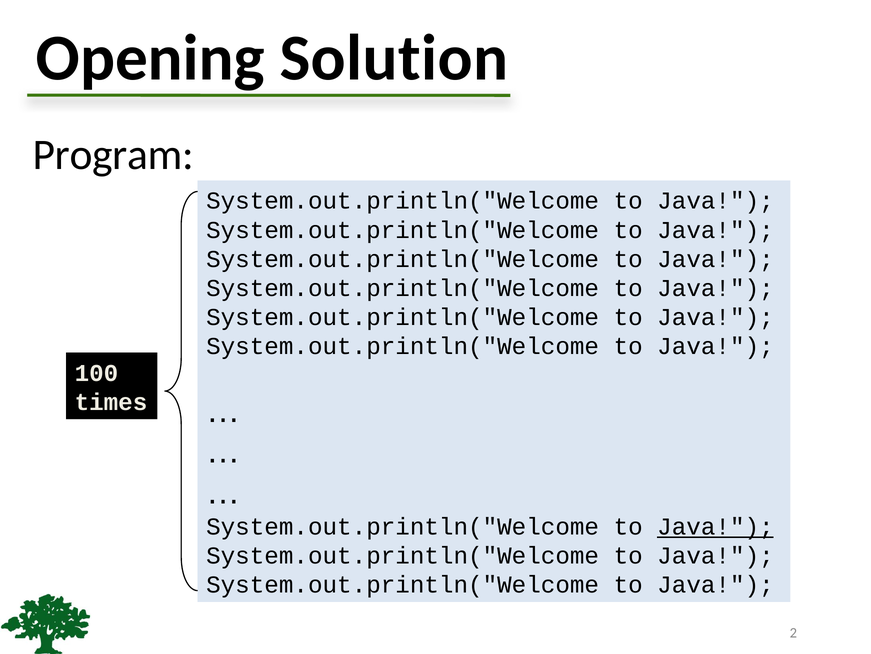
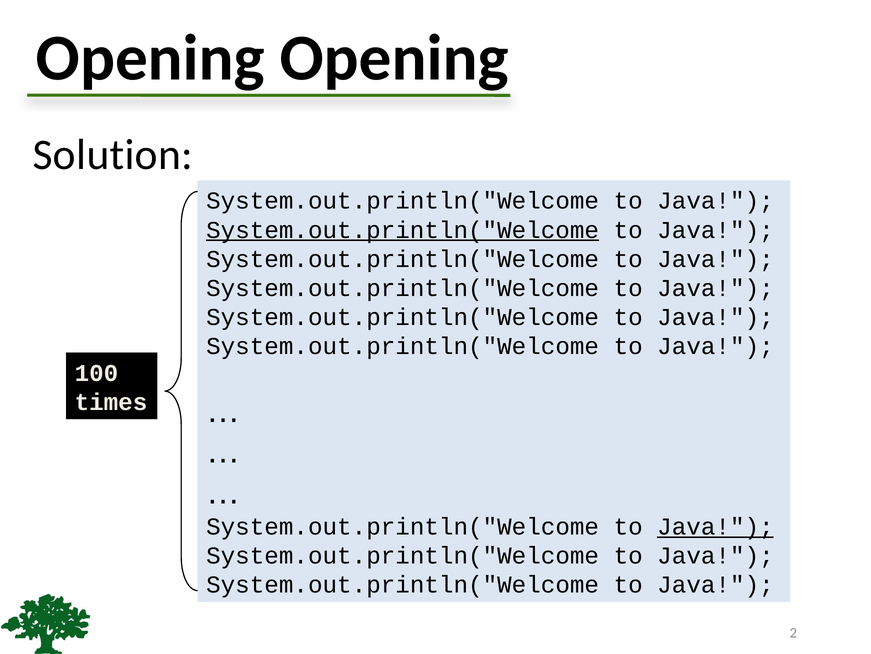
Opening Solution: Solution -> Opening
Program: Program -> Solution
System.out.println("Welcome at (403, 230) underline: none -> present
